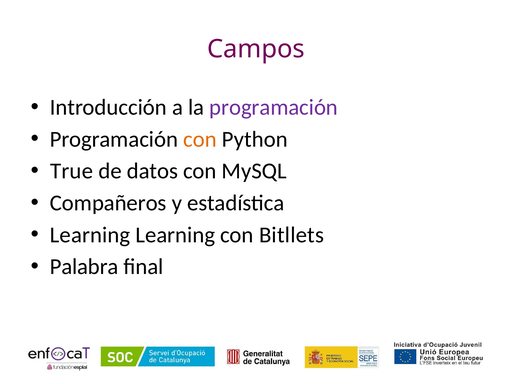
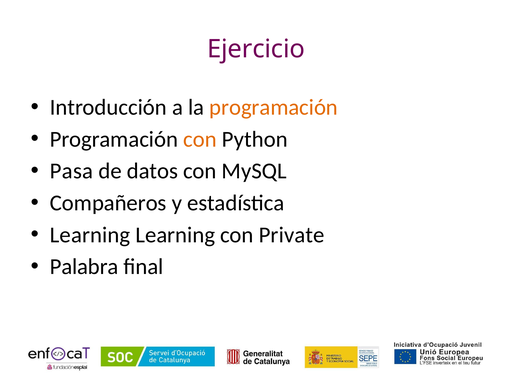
Campos: Campos -> Ejercicio
programación at (274, 107) colour: purple -> orange
True: True -> Pasa
Bitllets: Bitllets -> Private
